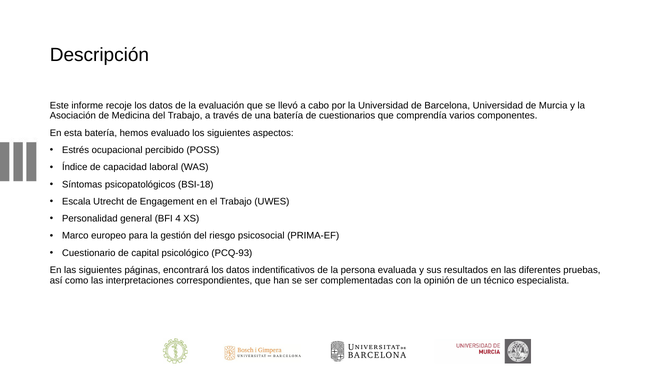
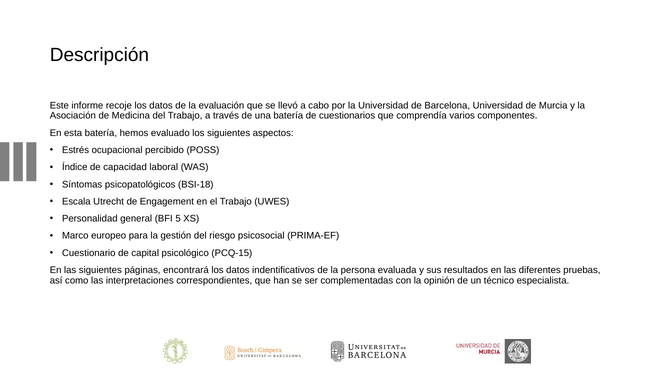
4: 4 -> 5
PCQ-93: PCQ-93 -> PCQ-15
